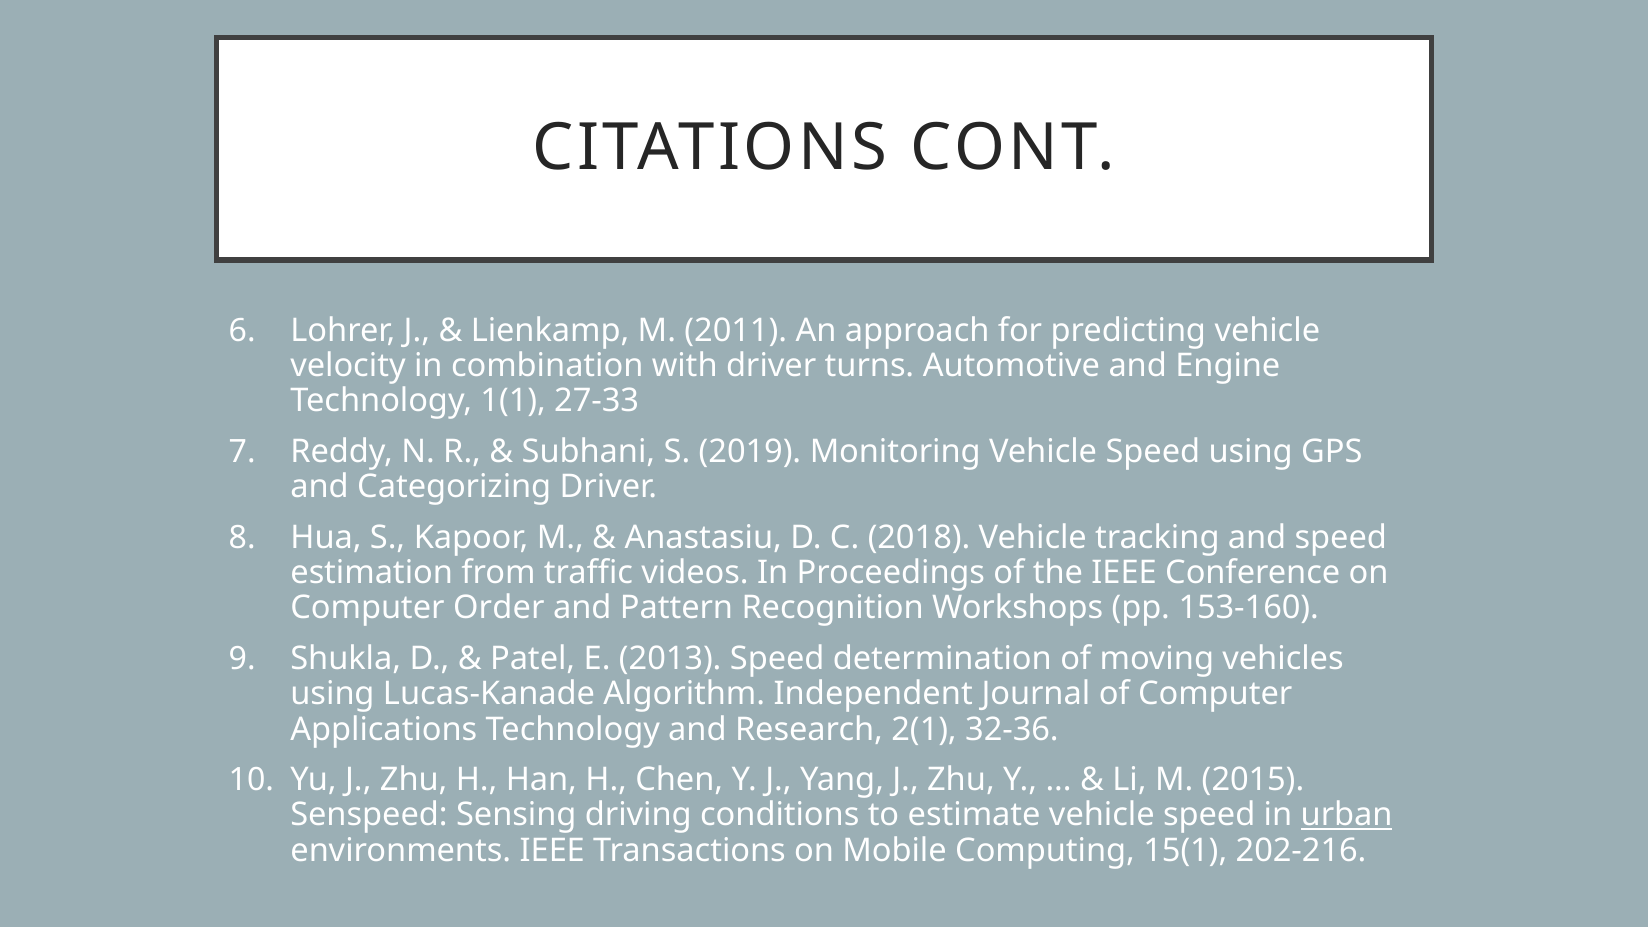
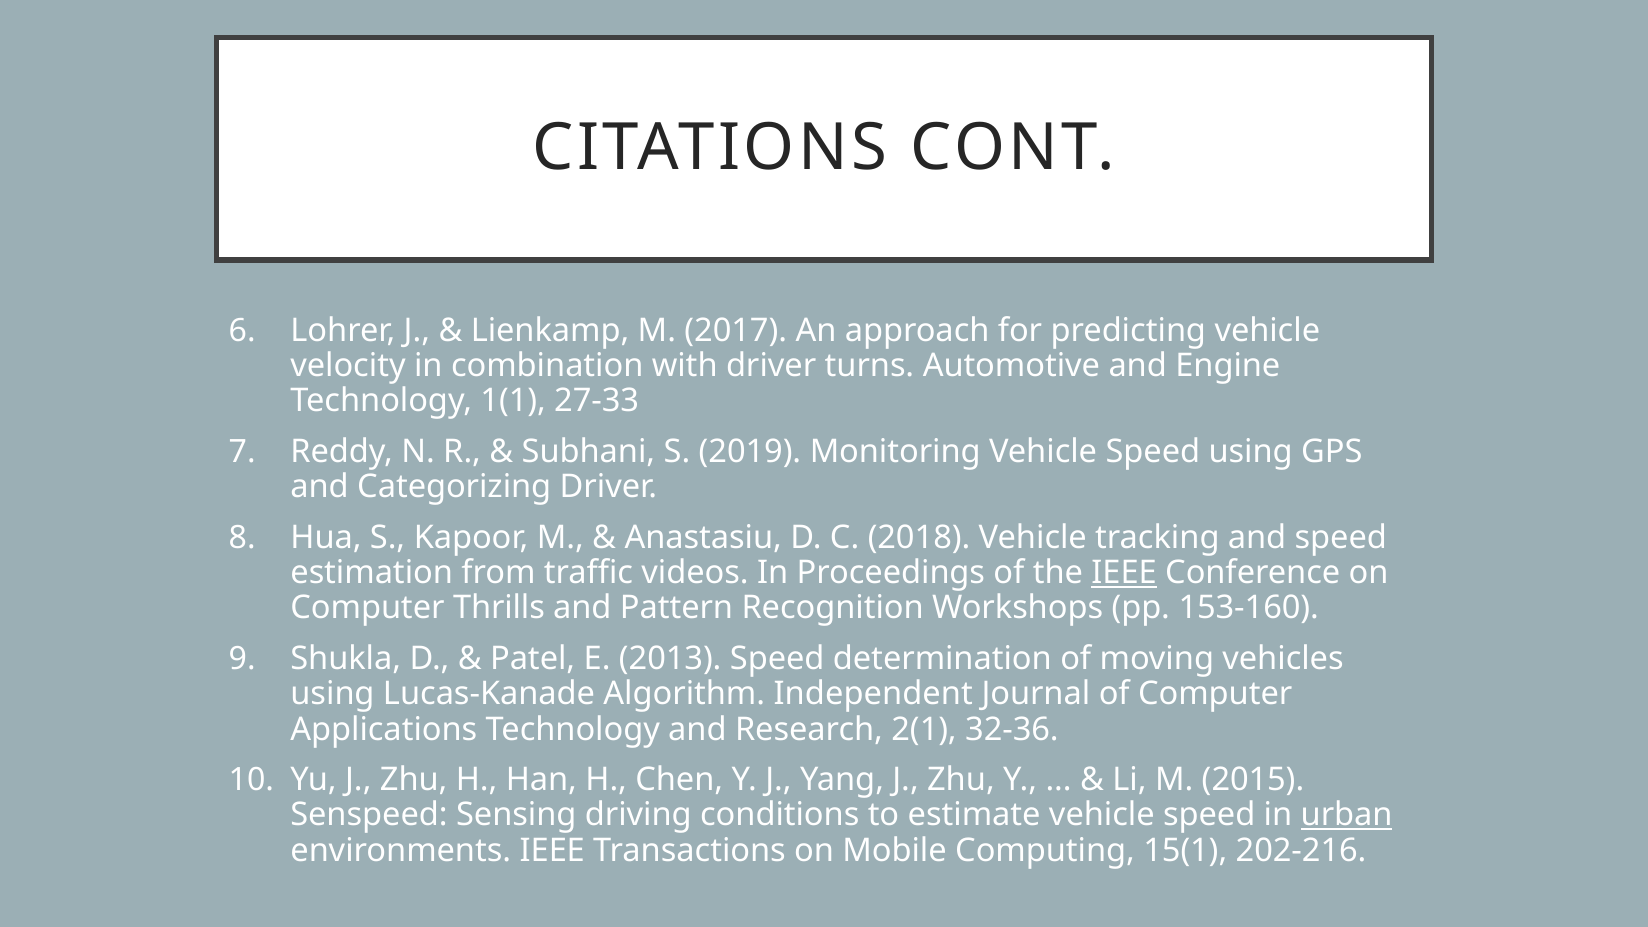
2011: 2011 -> 2017
IEEE at (1124, 573) underline: none -> present
Order: Order -> Thrills
